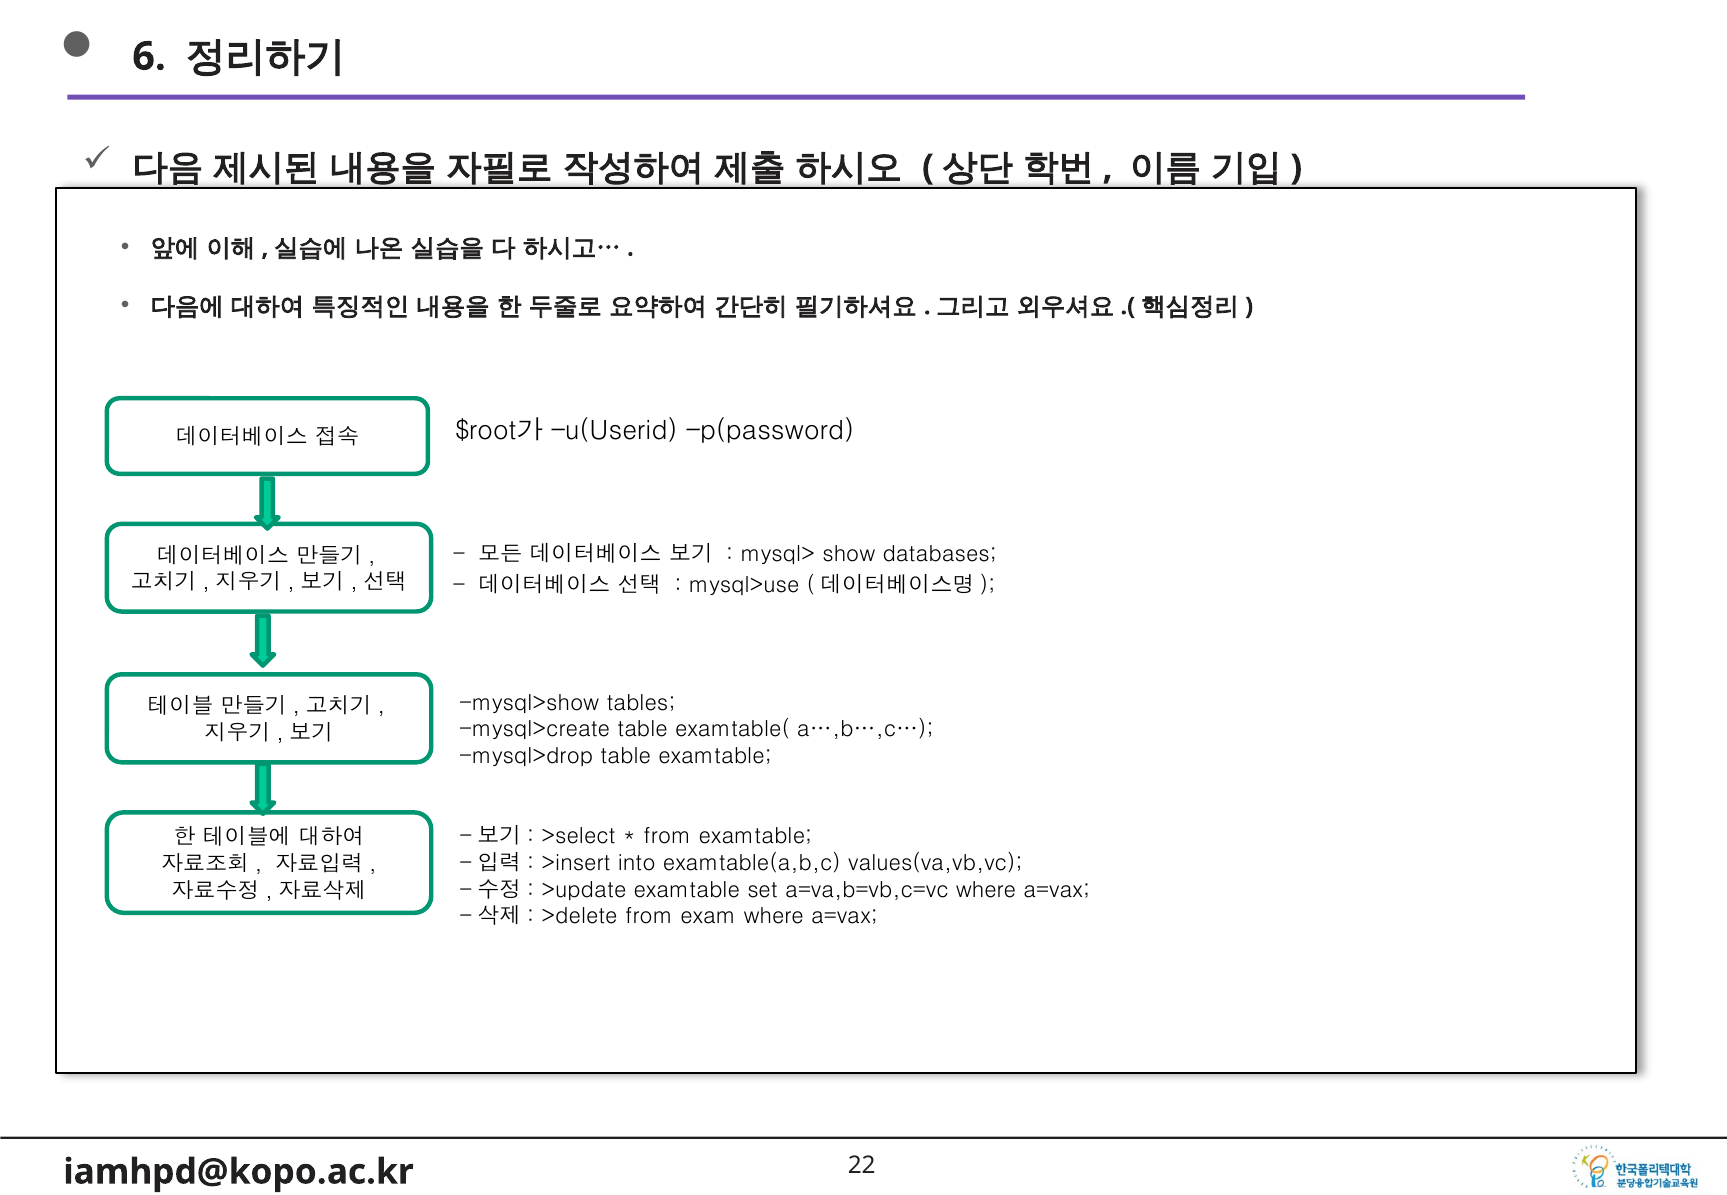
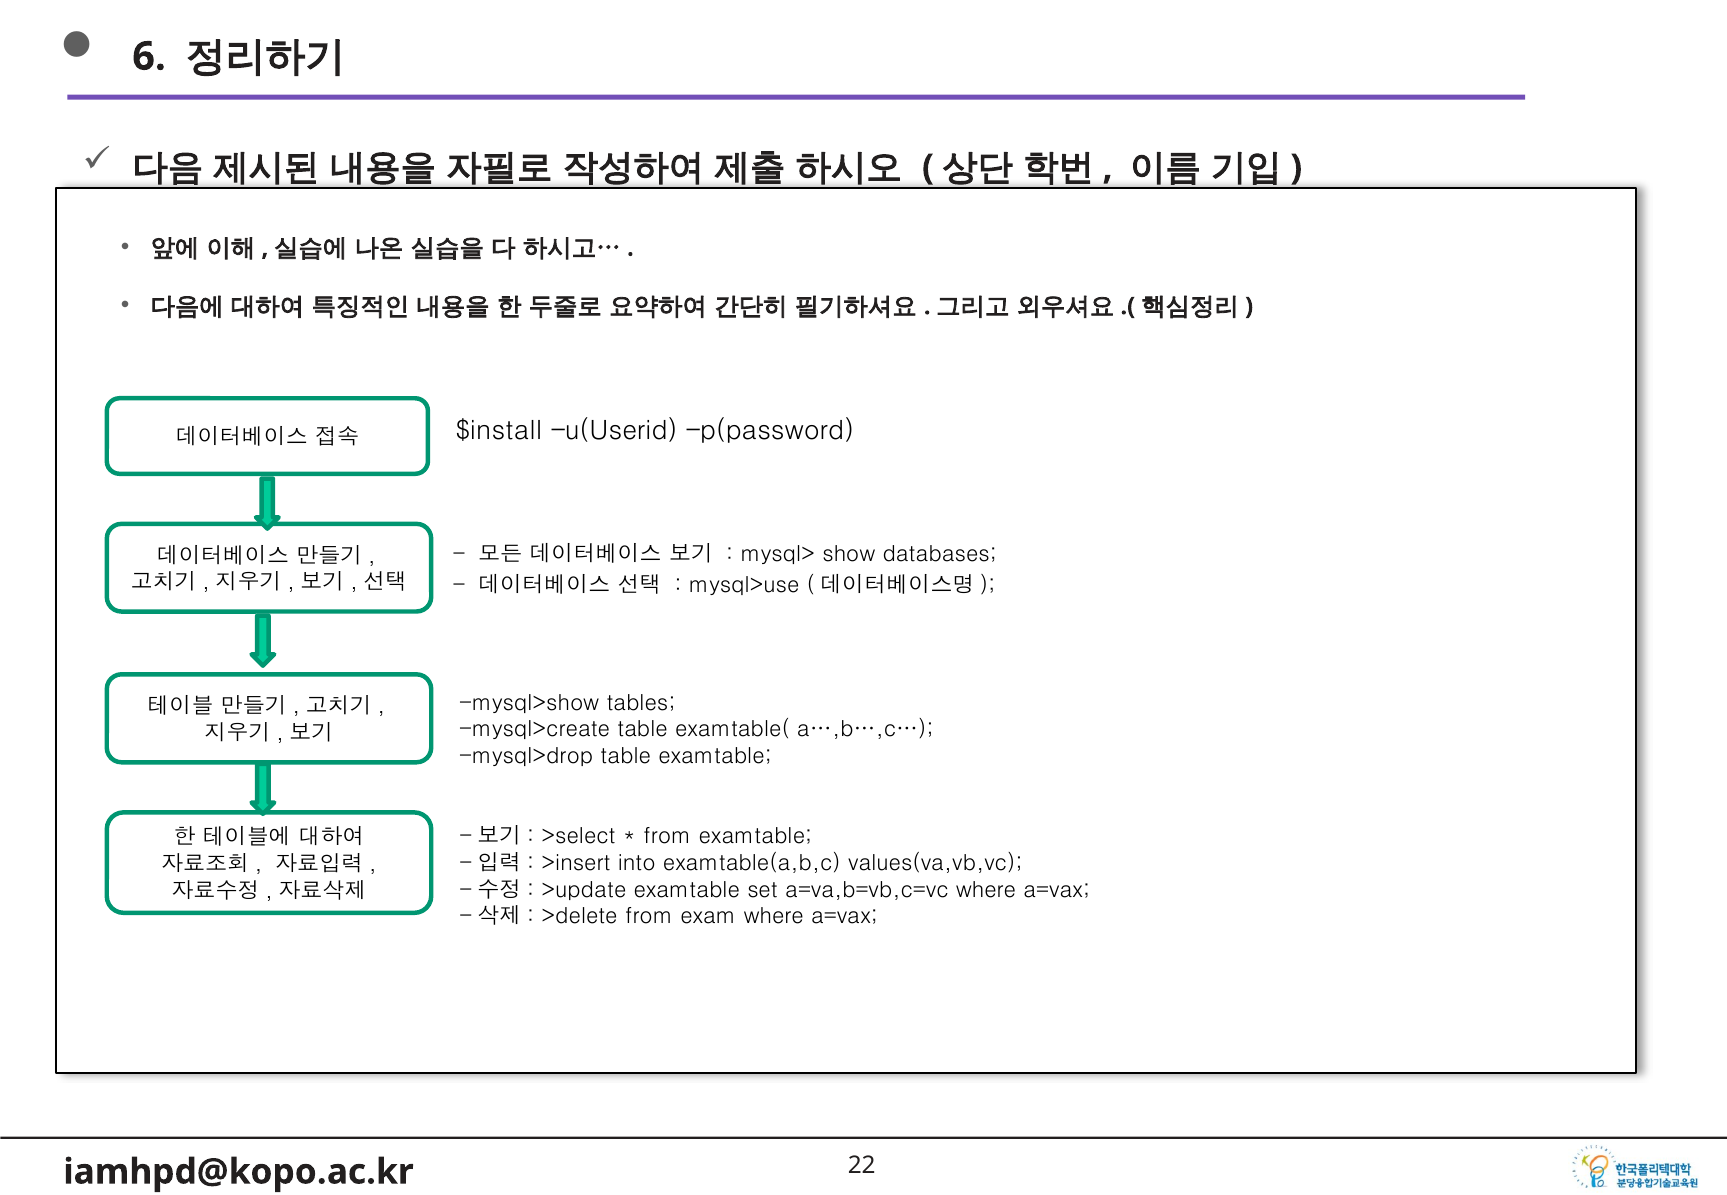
$root가: $root가 -> $install
